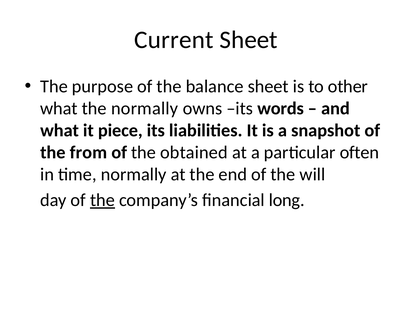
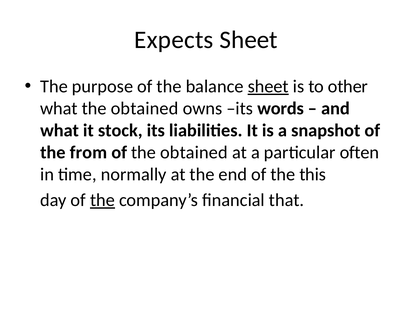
Current: Current -> Expects
sheet at (268, 86) underline: none -> present
what the normally: normally -> obtained
piece: piece -> stock
will: will -> this
long: long -> that
